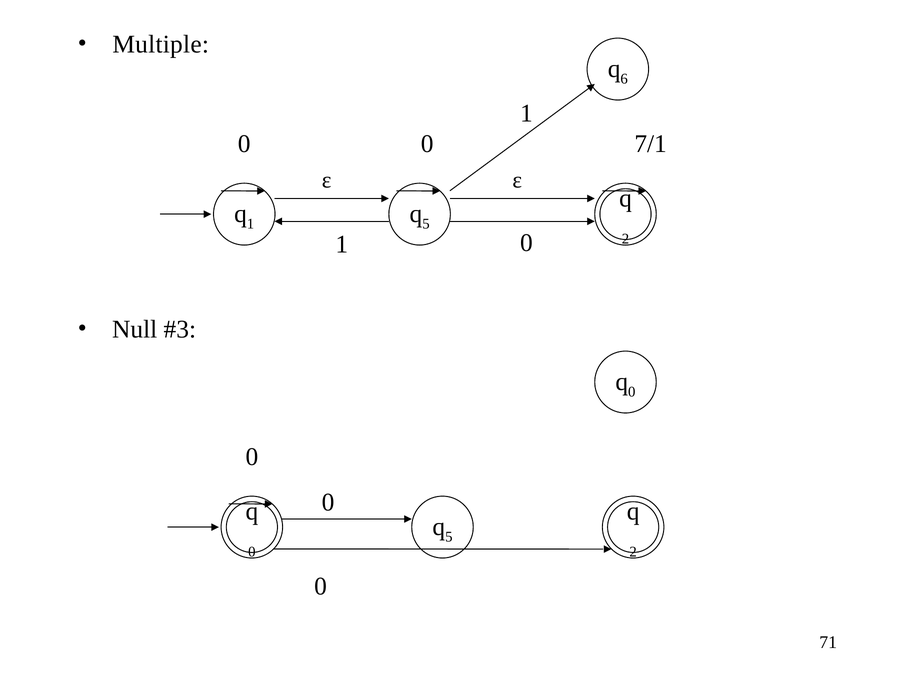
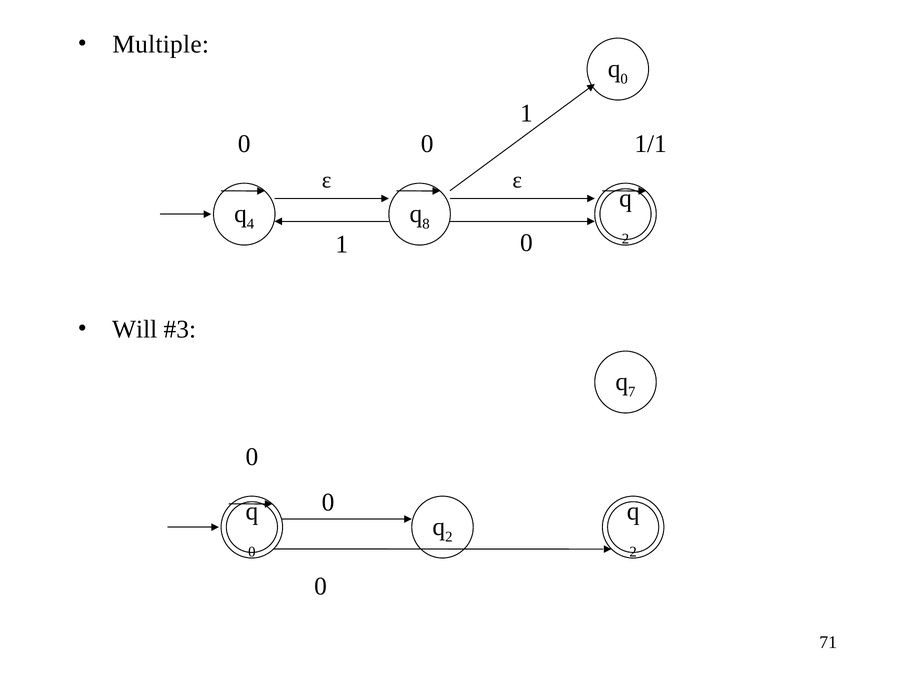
6 at (624, 79): 6 -> 0
7/1: 7/1 -> 1/1
1 at (251, 223): 1 -> 4
5 at (426, 223): 5 -> 8
Null: Null -> Will
0 at (632, 391): 0 -> 7
5 at (449, 536): 5 -> 2
